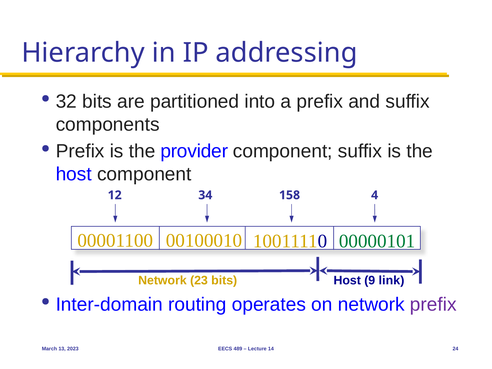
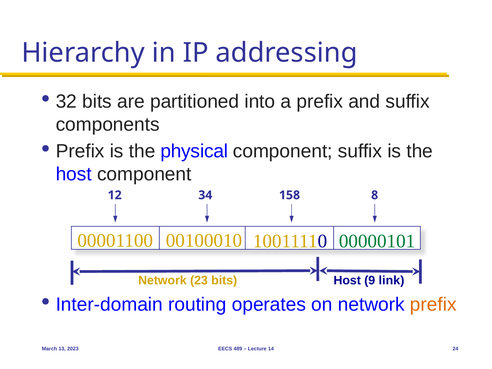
provider: provider -> physical
4: 4 -> 8
prefix at (433, 304) colour: purple -> orange
